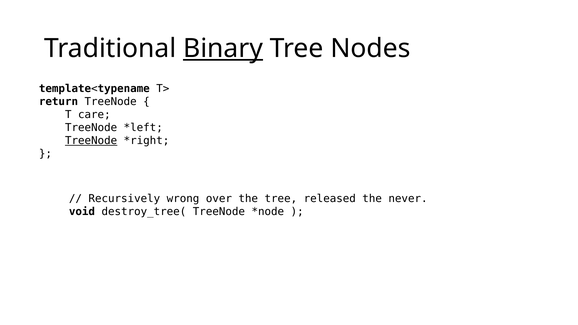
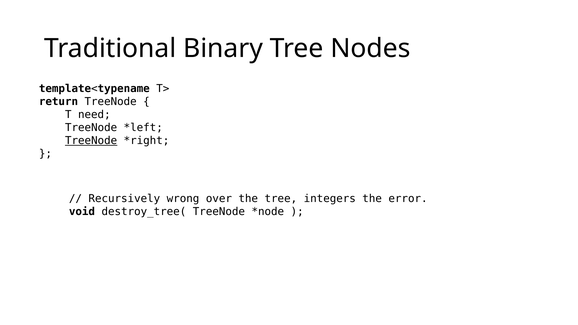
Binary underline: present -> none
care: care -> need
released: released -> integers
never: never -> error
